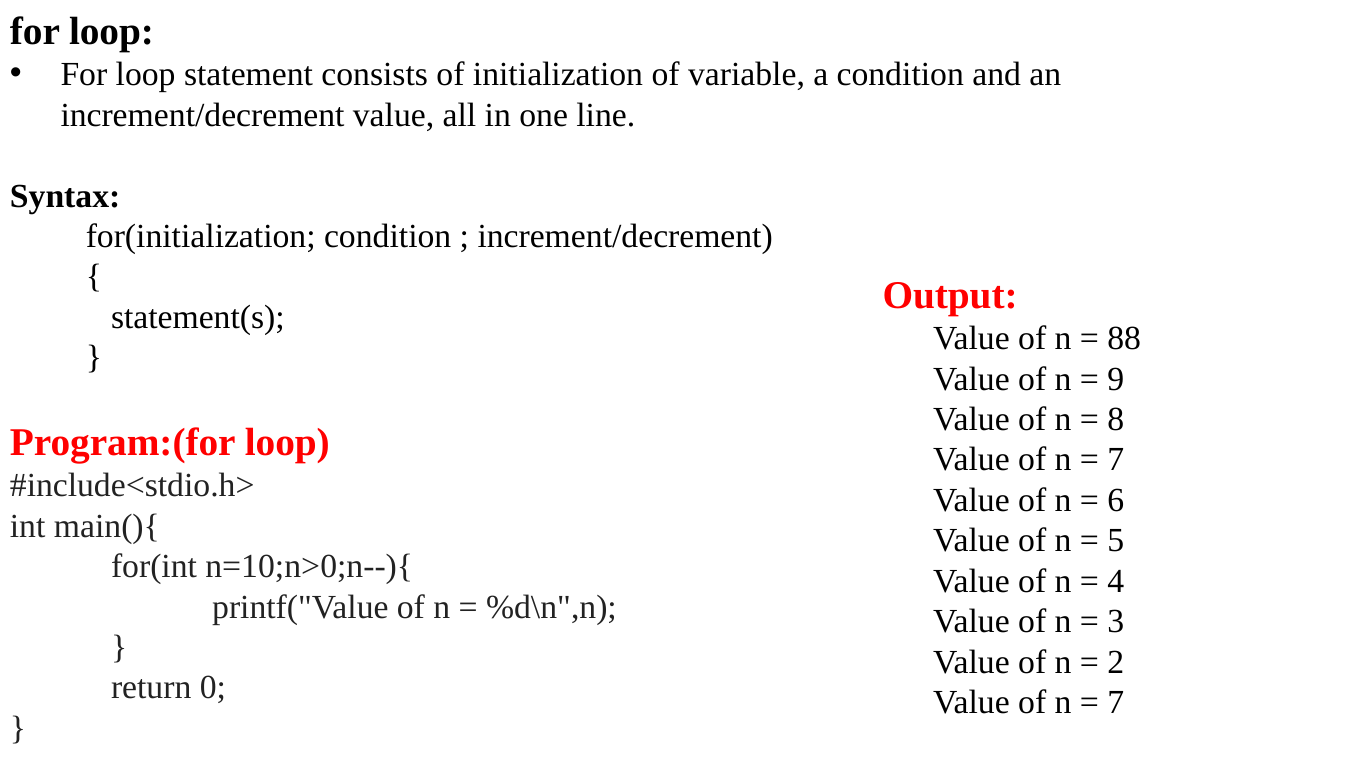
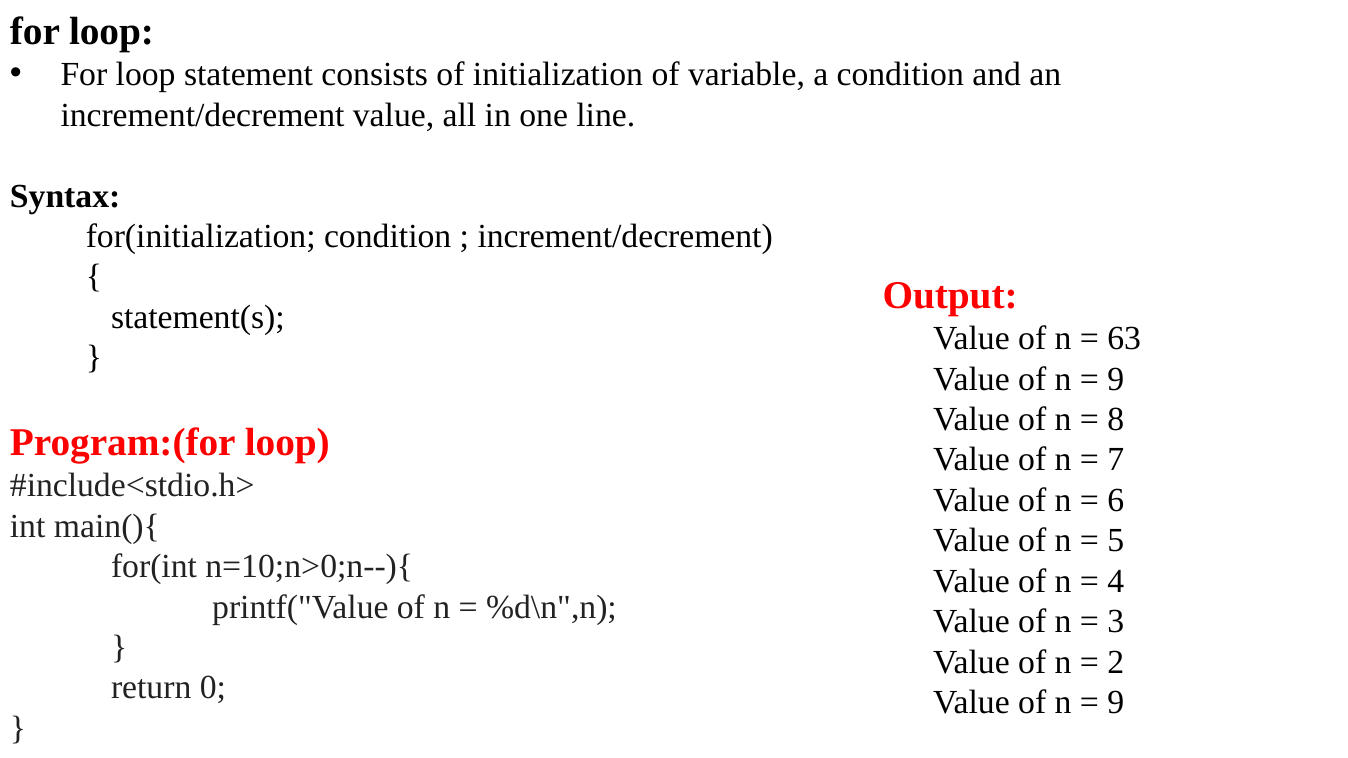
88: 88 -> 63
7 at (1116, 703): 7 -> 9
